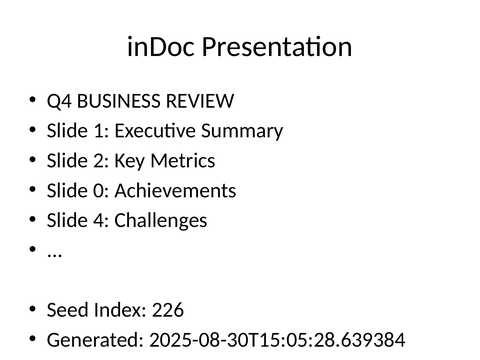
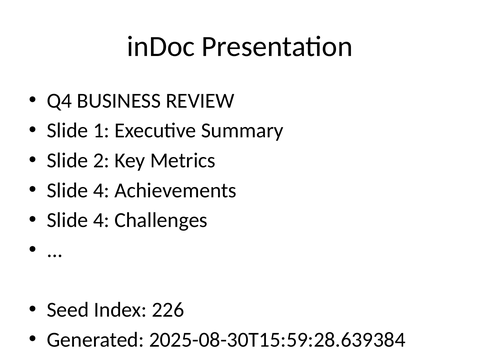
0 at (101, 190): 0 -> 4
2025-08-30T15:05:28.639384: 2025-08-30T15:05:28.639384 -> 2025-08-30T15:59:28.639384
